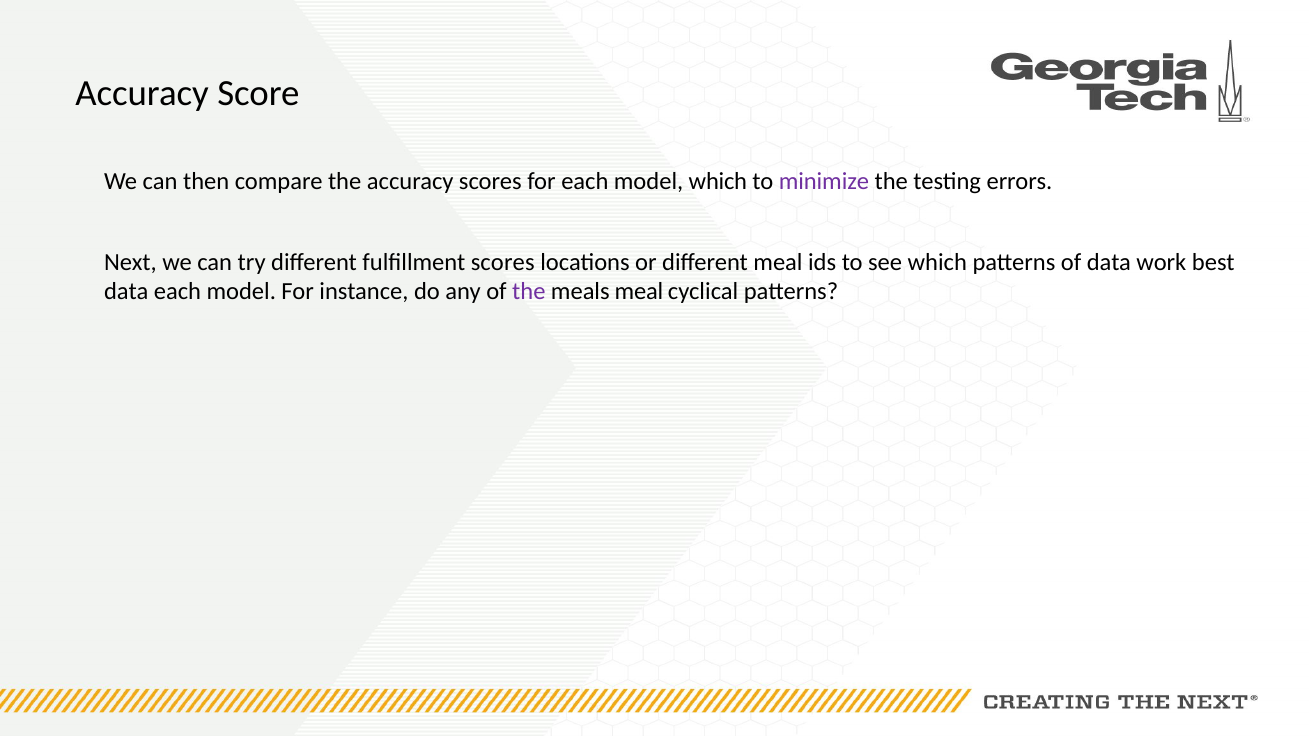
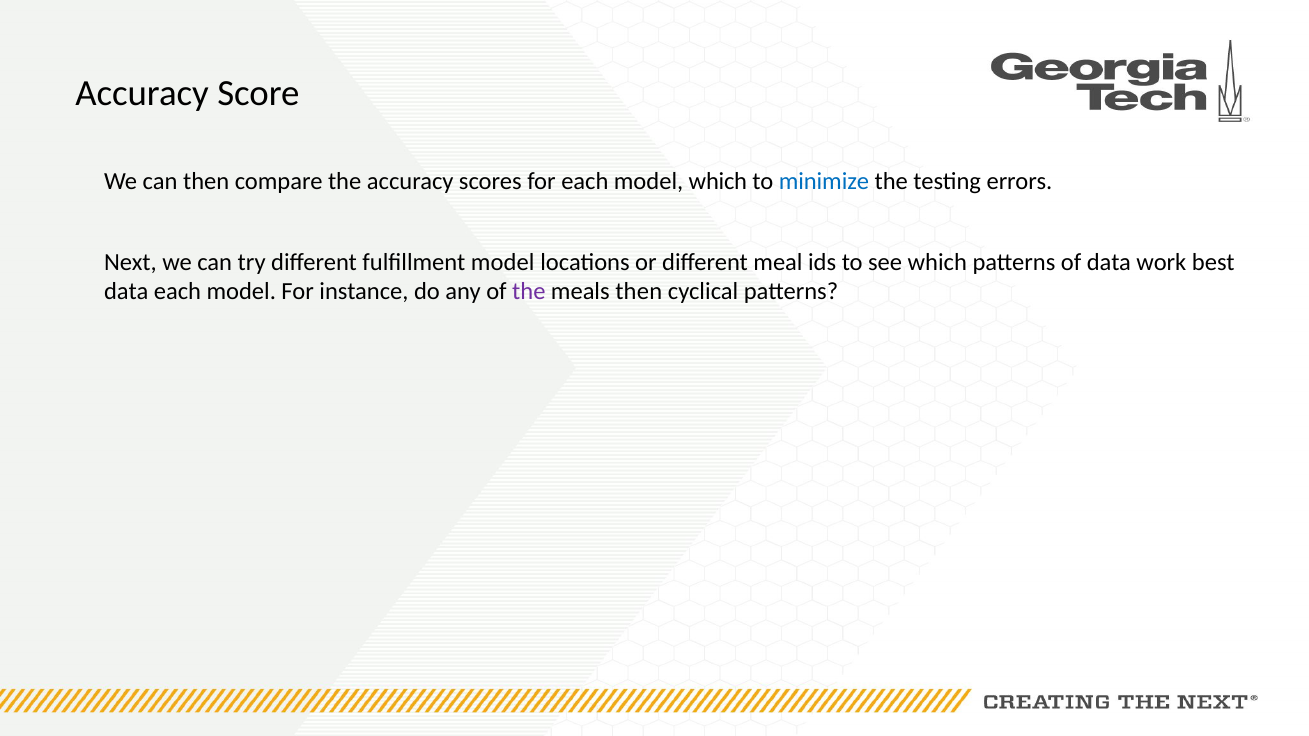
minimize colour: purple -> blue
fulfillment scores: scores -> model
meals meal: meal -> then
